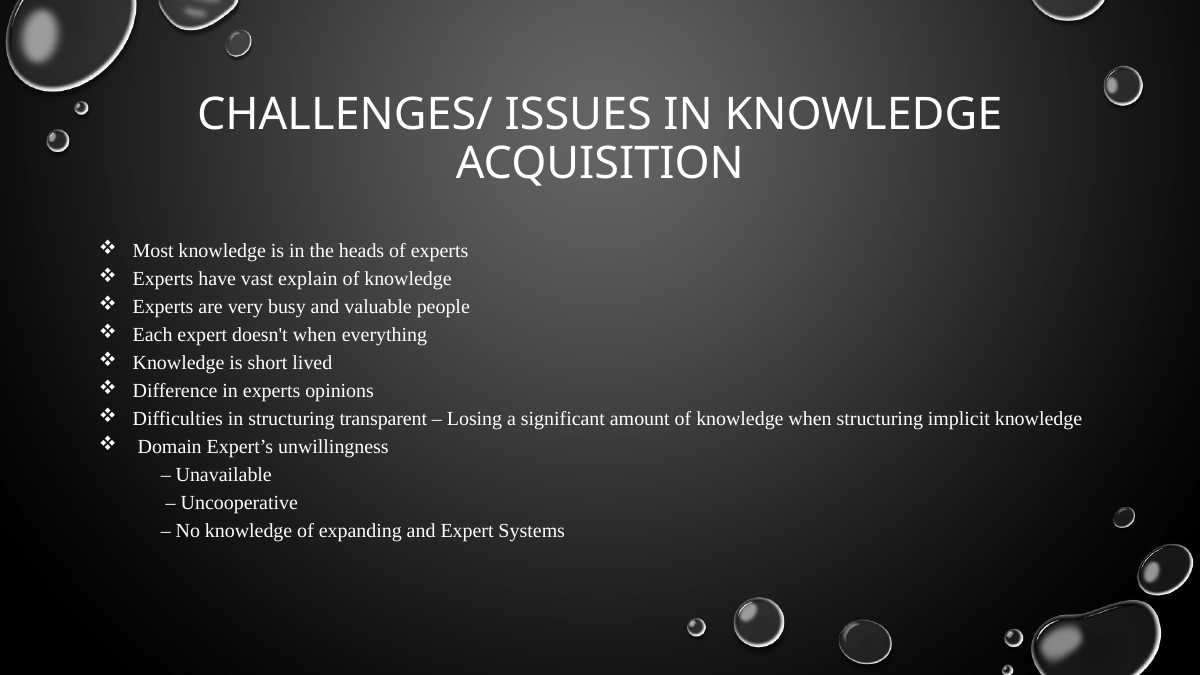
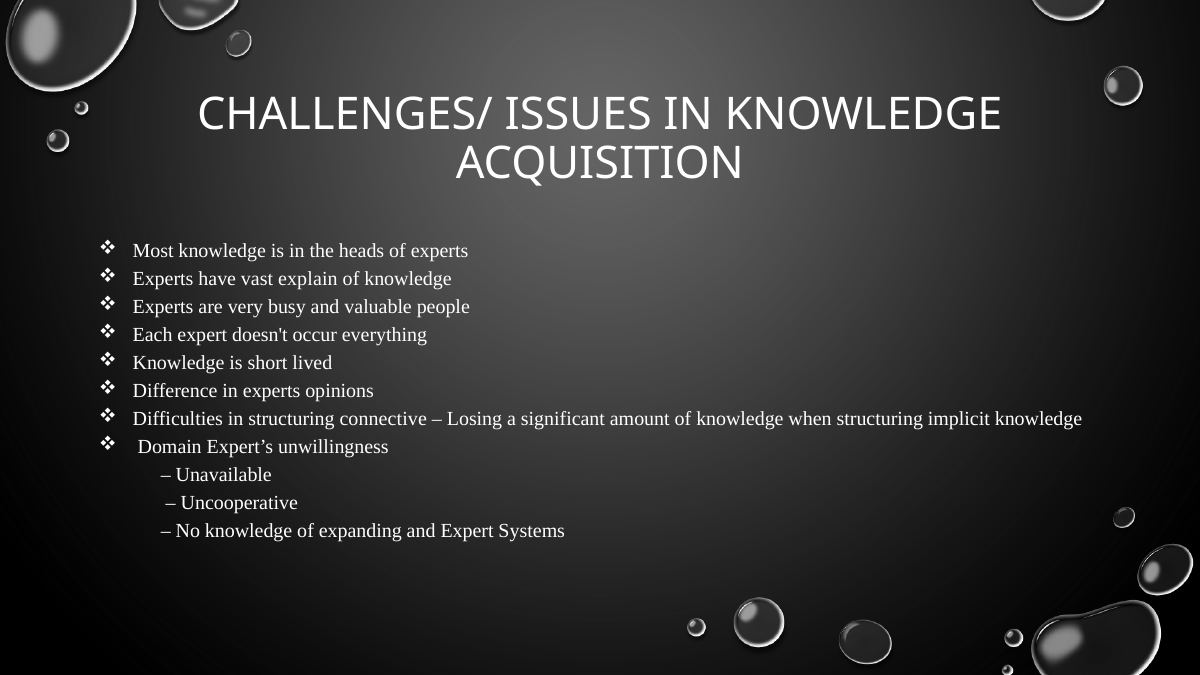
doesn't when: when -> occur
transparent: transparent -> connective
